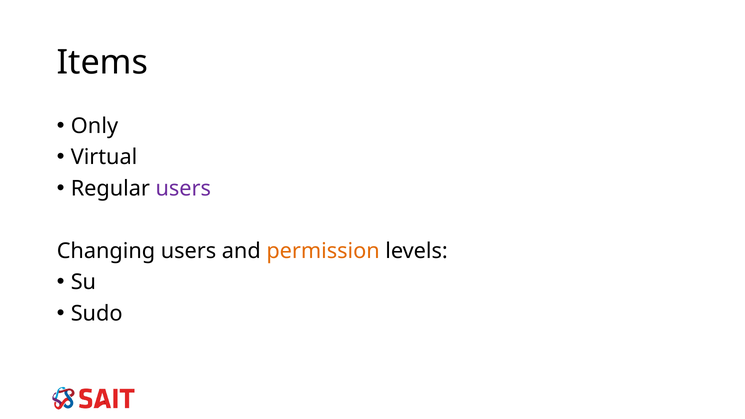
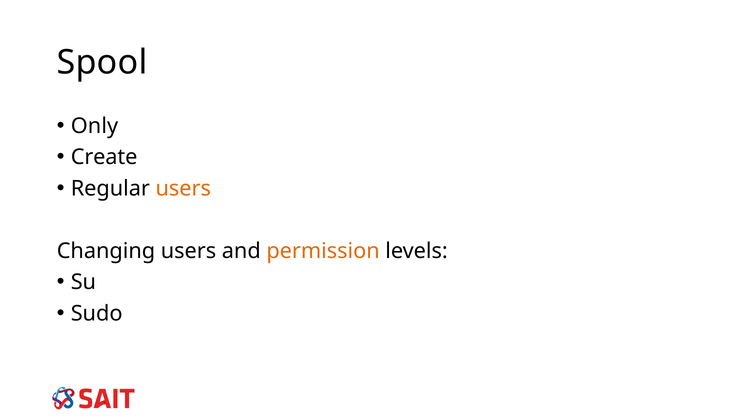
Items: Items -> Spool
Virtual: Virtual -> Create
users at (183, 188) colour: purple -> orange
